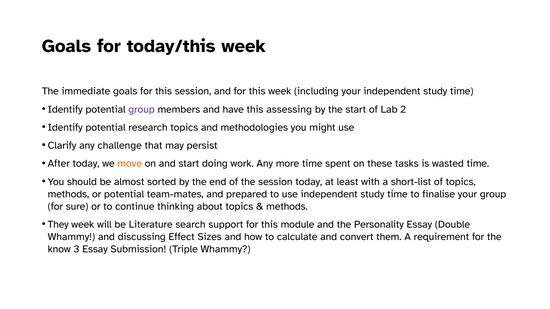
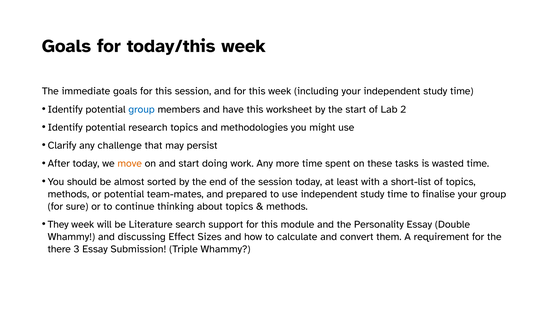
group at (142, 109) colour: purple -> blue
assessing: assessing -> worksheet
know: know -> there
